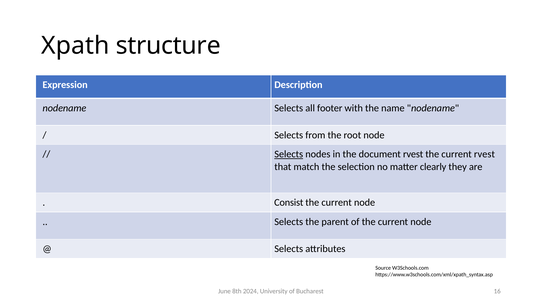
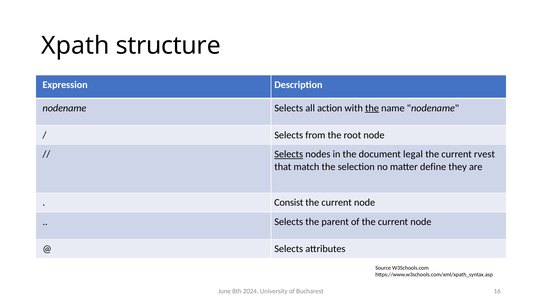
footer: footer -> action
the at (372, 108) underline: none -> present
document rvest: rvest -> legal
clearly: clearly -> define
